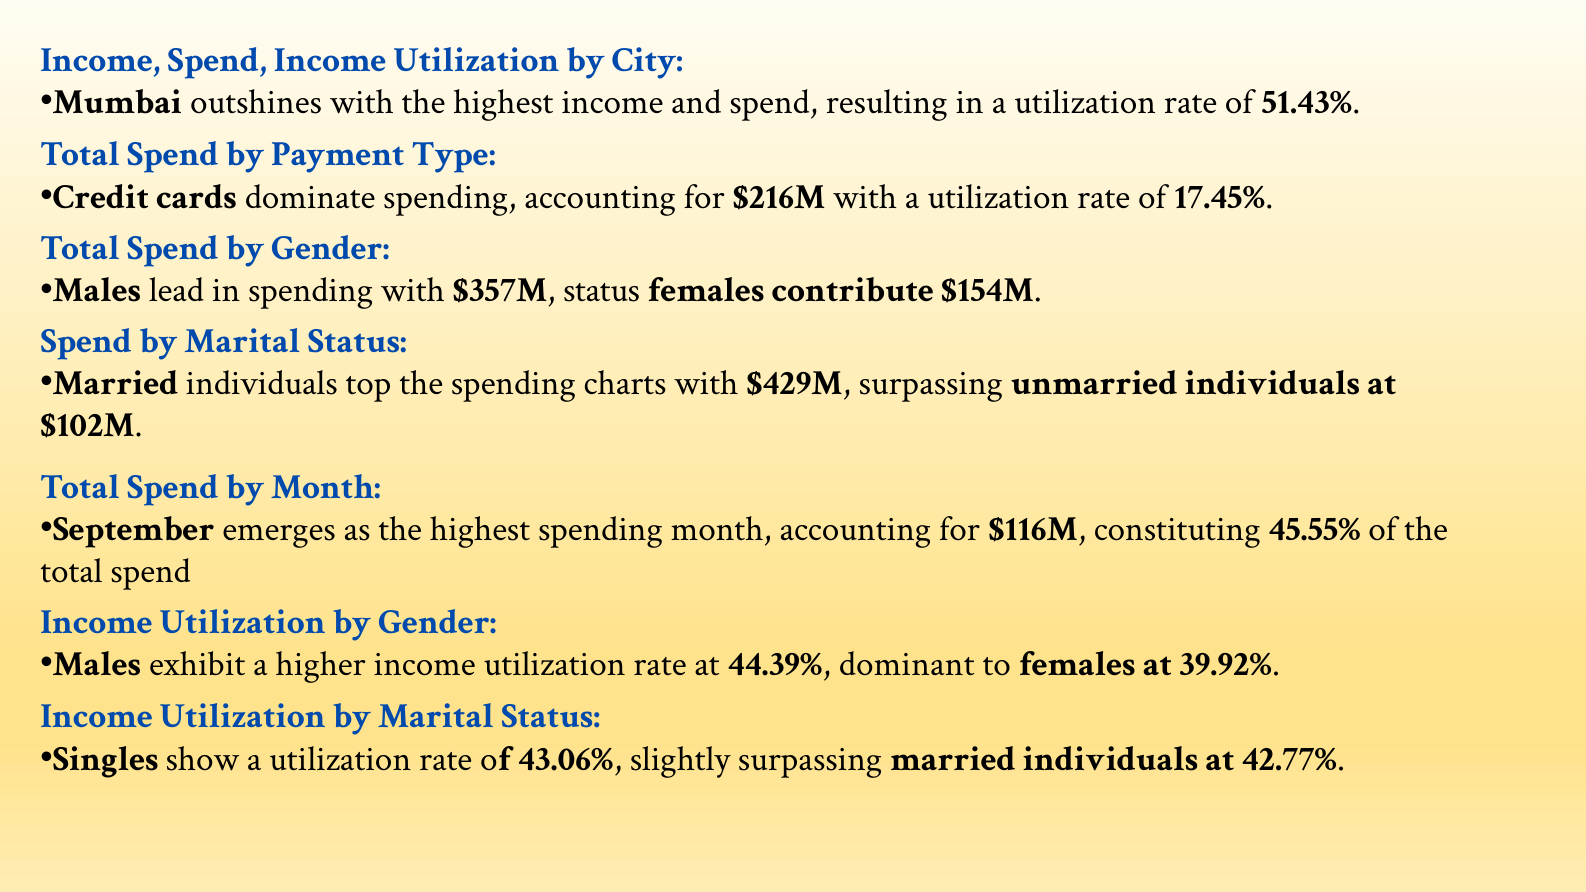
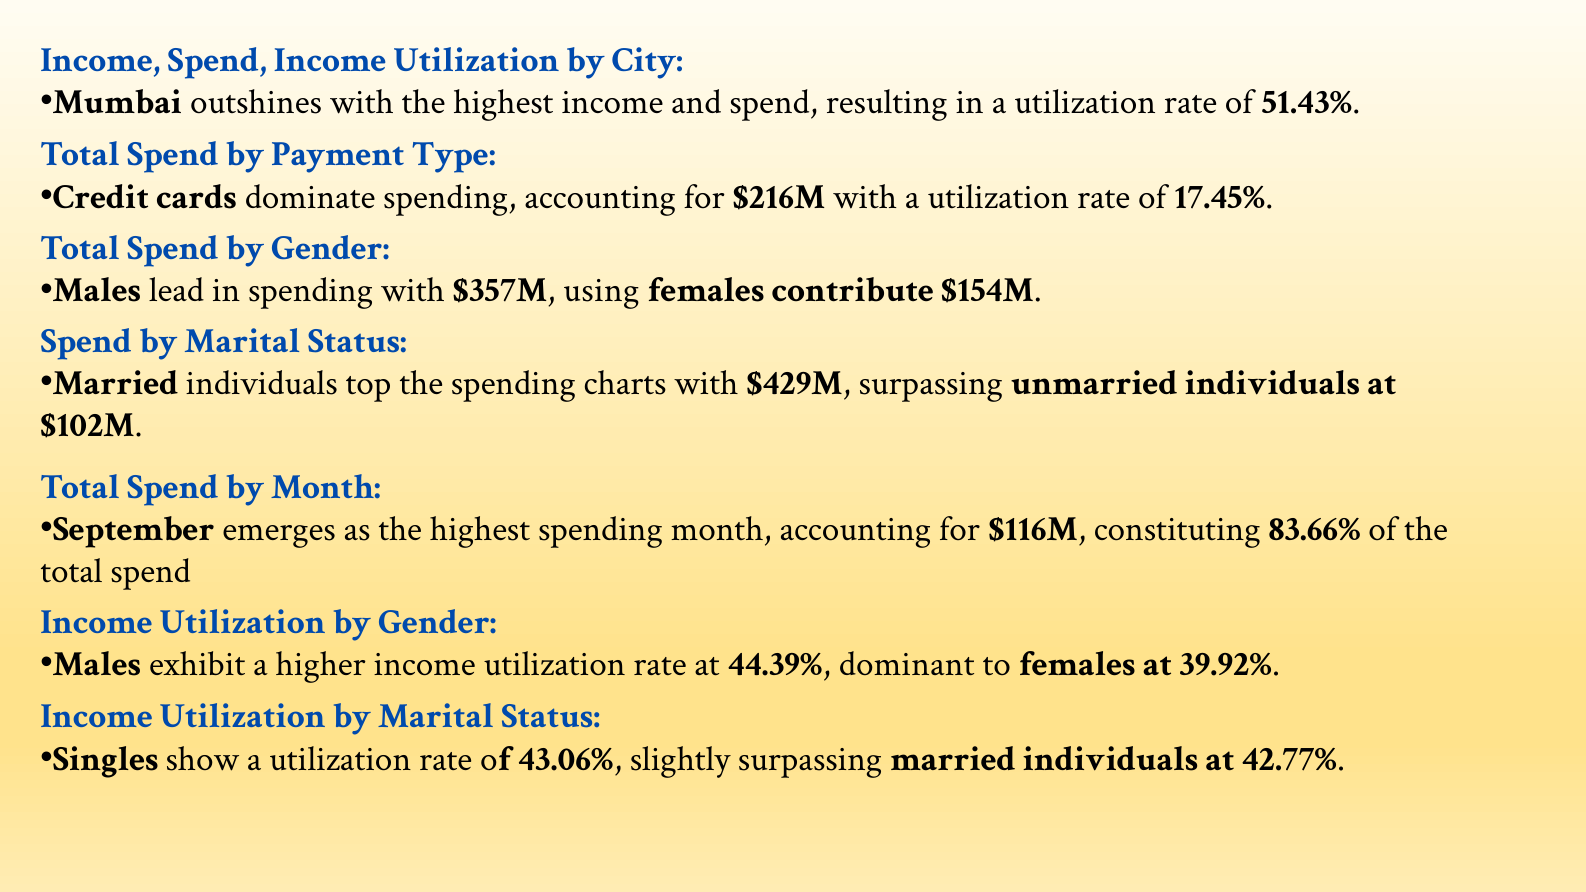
$357M status: status -> using
45.55%: 45.55% -> 83.66%
